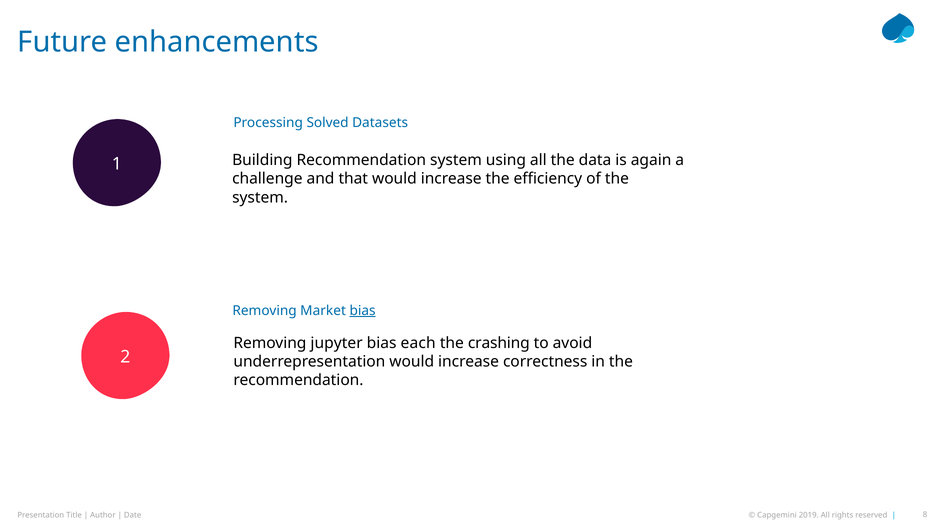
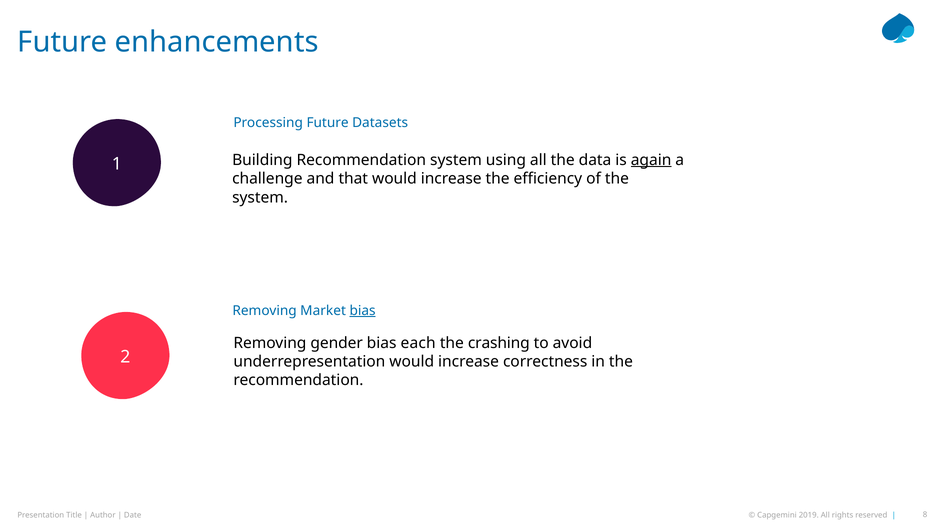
Processing Solved: Solved -> Future
again underline: none -> present
jupyter: jupyter -> gender
